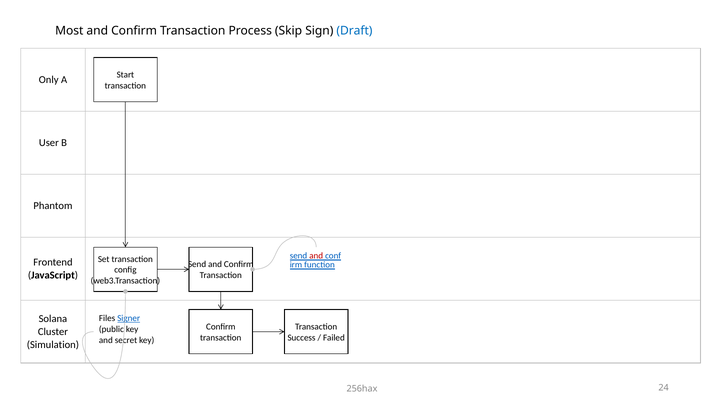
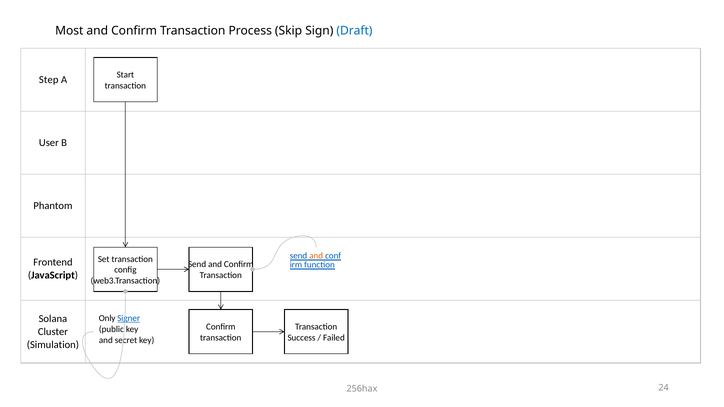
Only: Only -> Step
and at (316, 256) colour: red -> orange
Files: Files -> Only
